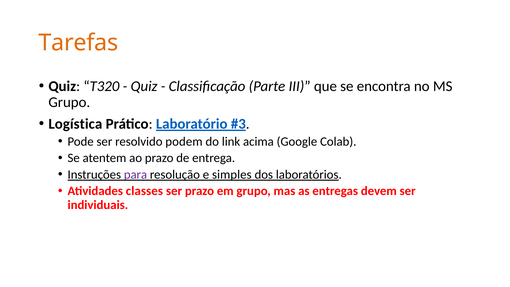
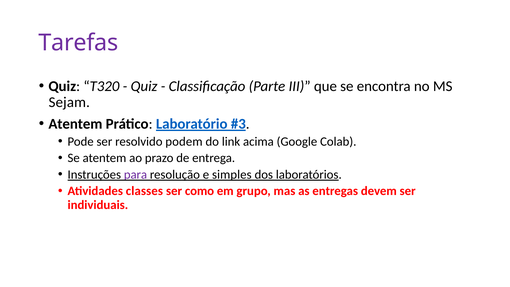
Tarefas colour: orange -> purple
Grupo at (69, 102): Grupo -> Sejam
Logística at (75, 124): Logística -> Atentem
ser prazo: prazo -> como
